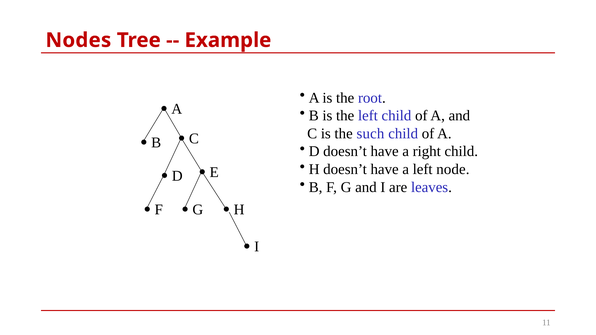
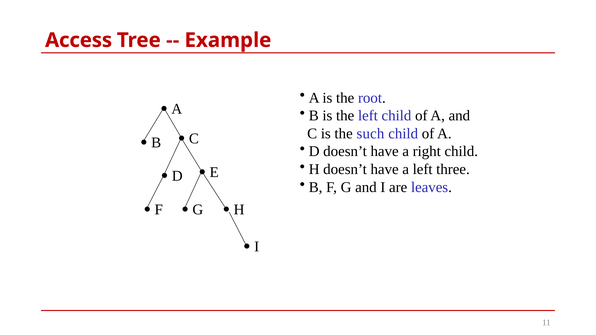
Nodes: Nodes -> Access
node: node -> three
